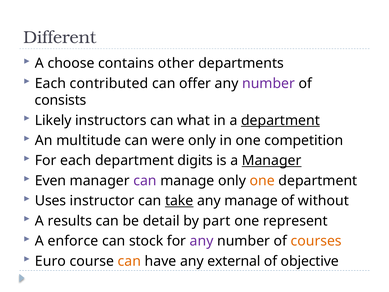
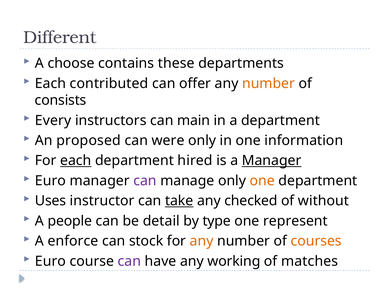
other: other -> these
number at (269, 83) colour: purple -> orange
Likely: Likely -> Every
what: what -> main
department at (280, 120) underline: present -> none
multitude: multitude -> proposed
competition: competition -> information
each at (76, 160) underline: none -> present
digits: digits -> hired
Even at (51, 181): Even -> Euro
any manage: manage -> checked
results: results -> people
part: part -> type
any at (202, 241) colour: purple -> orange
can at (129, 261) colour: orange -> purple
external: external -> working
objective: objective -> matches
